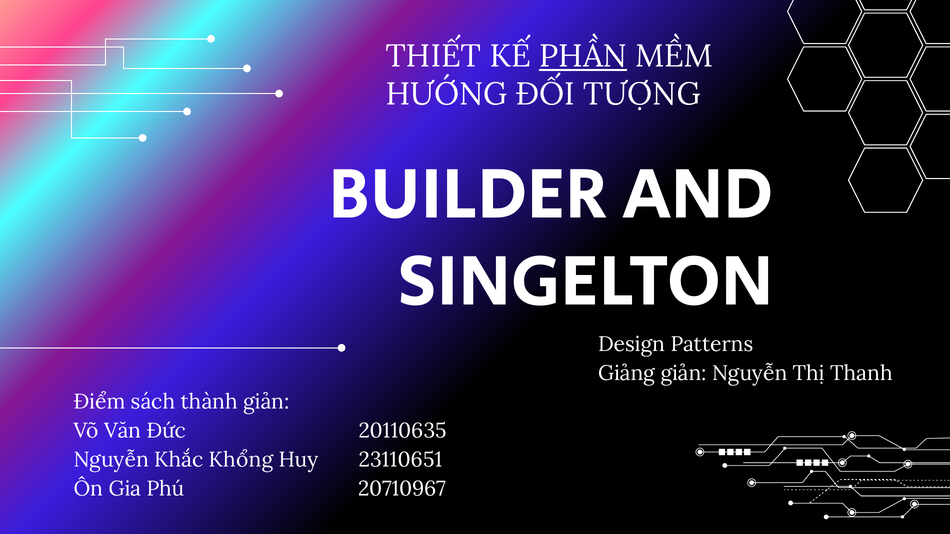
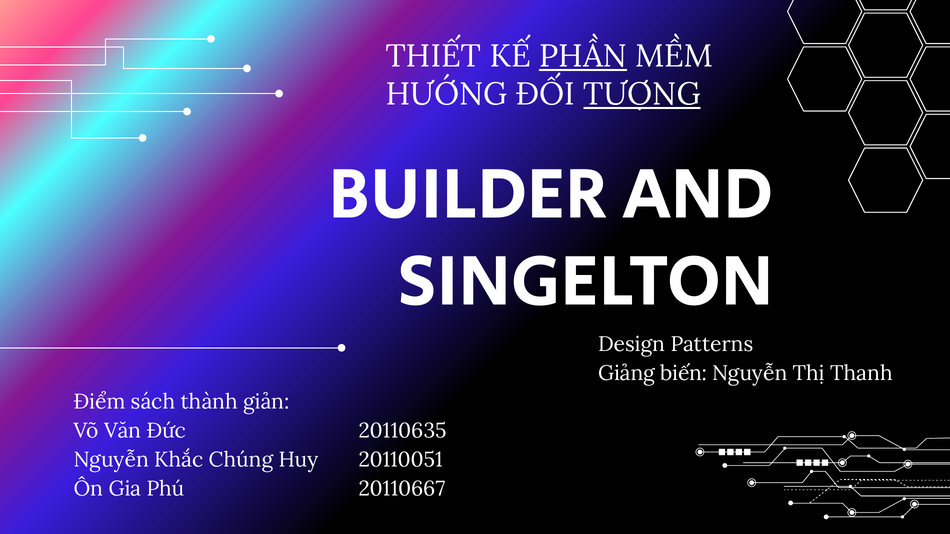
TƯỢNG underline: none -> present
Giảng giản: giản -> biến
Khổng: Khổng -> Chúng
23110651: 23110651 -> 20110051
20710967: 20710967 -> 20110667
